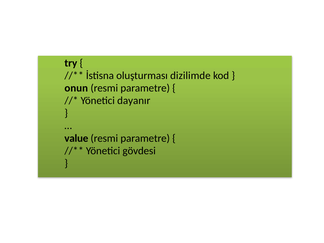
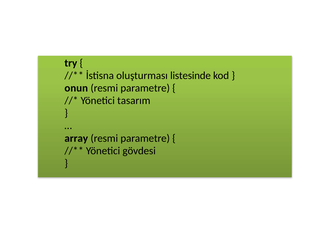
dizilimde: dizilimde -> listesinde
dayanır: dayanır -> tasarım
value: value -> array
